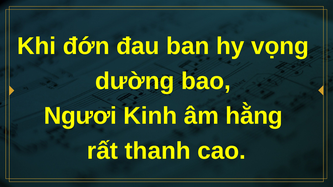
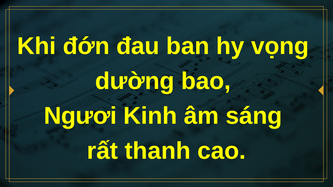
hằng: hằng -> sáng
